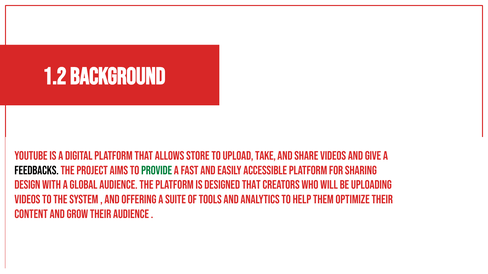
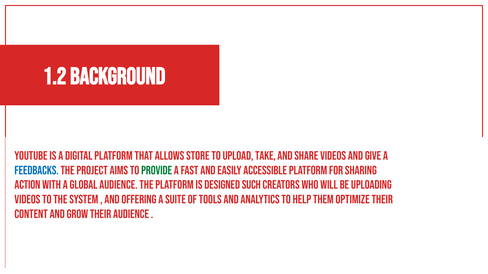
feedbacks colour: black -> blue
design: design -> action
designed that: that -> such
